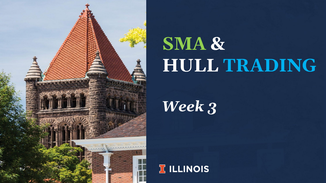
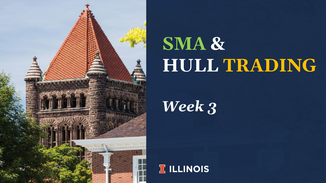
TRADING colour: light blue -> yellow
